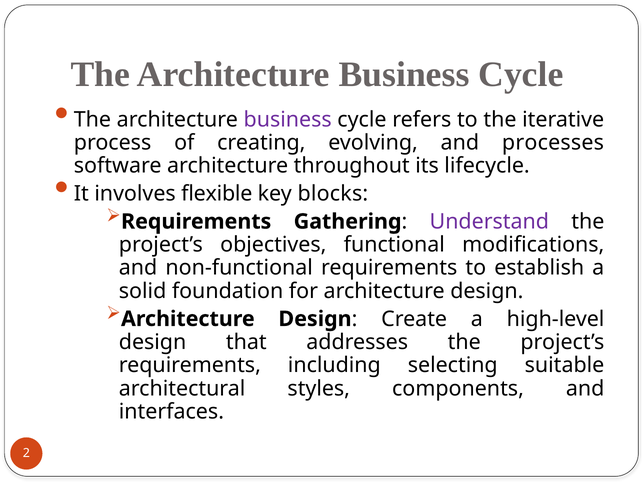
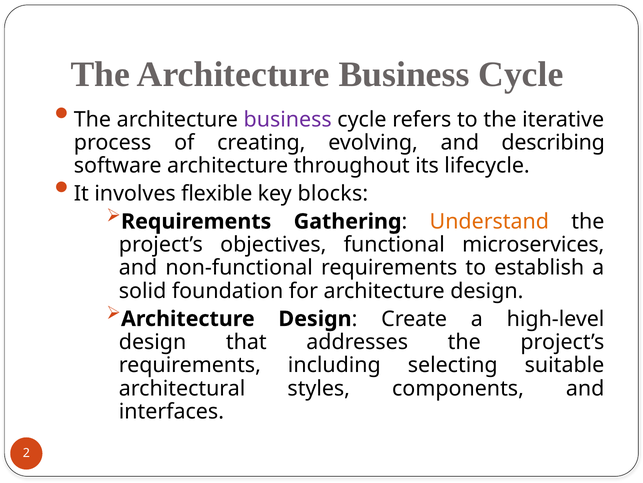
processes: processes -> describing
Understand colour: purple -> orange
modifications: modifications -> microservices
